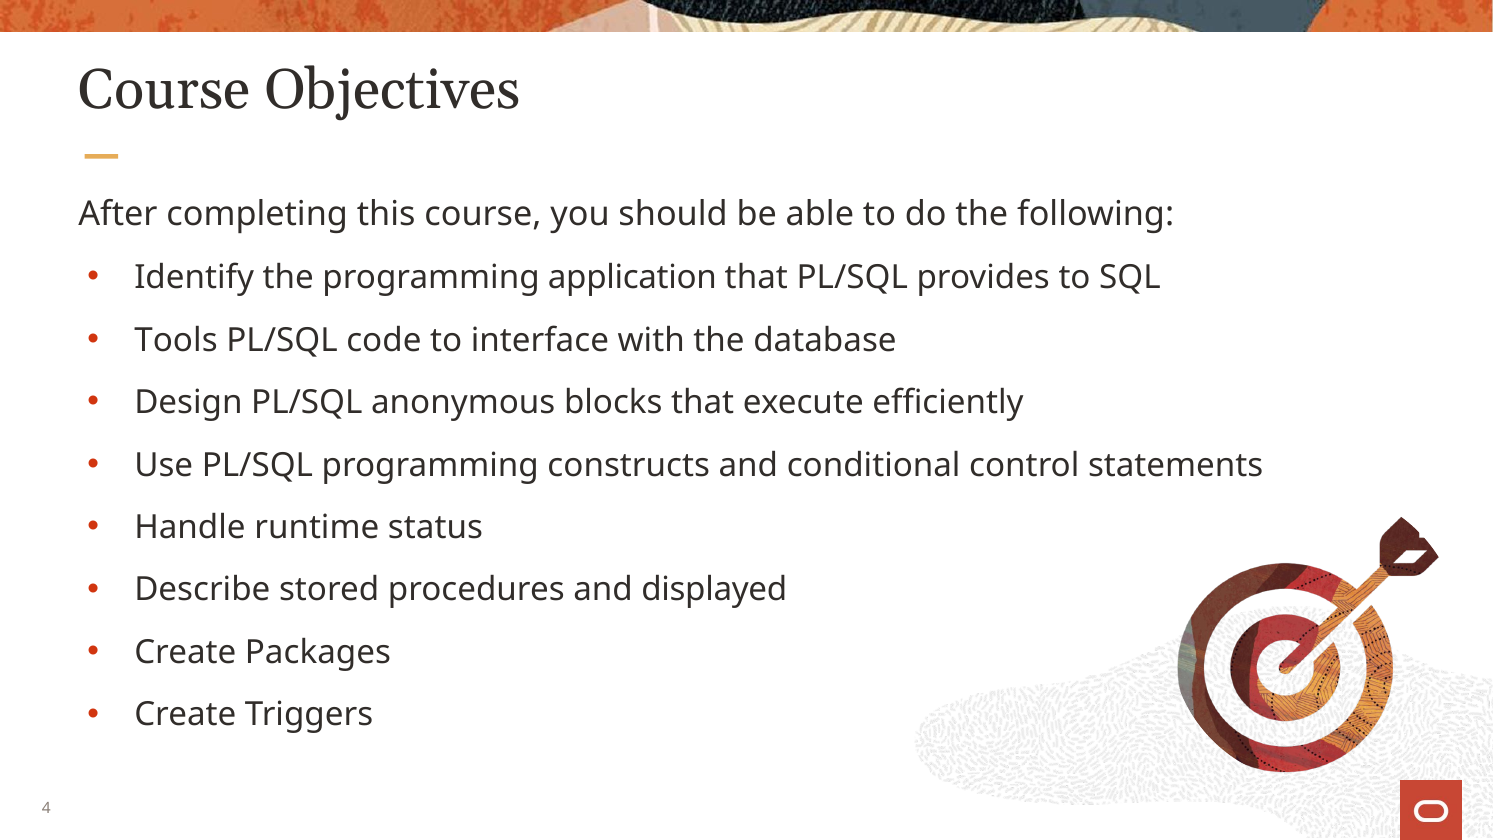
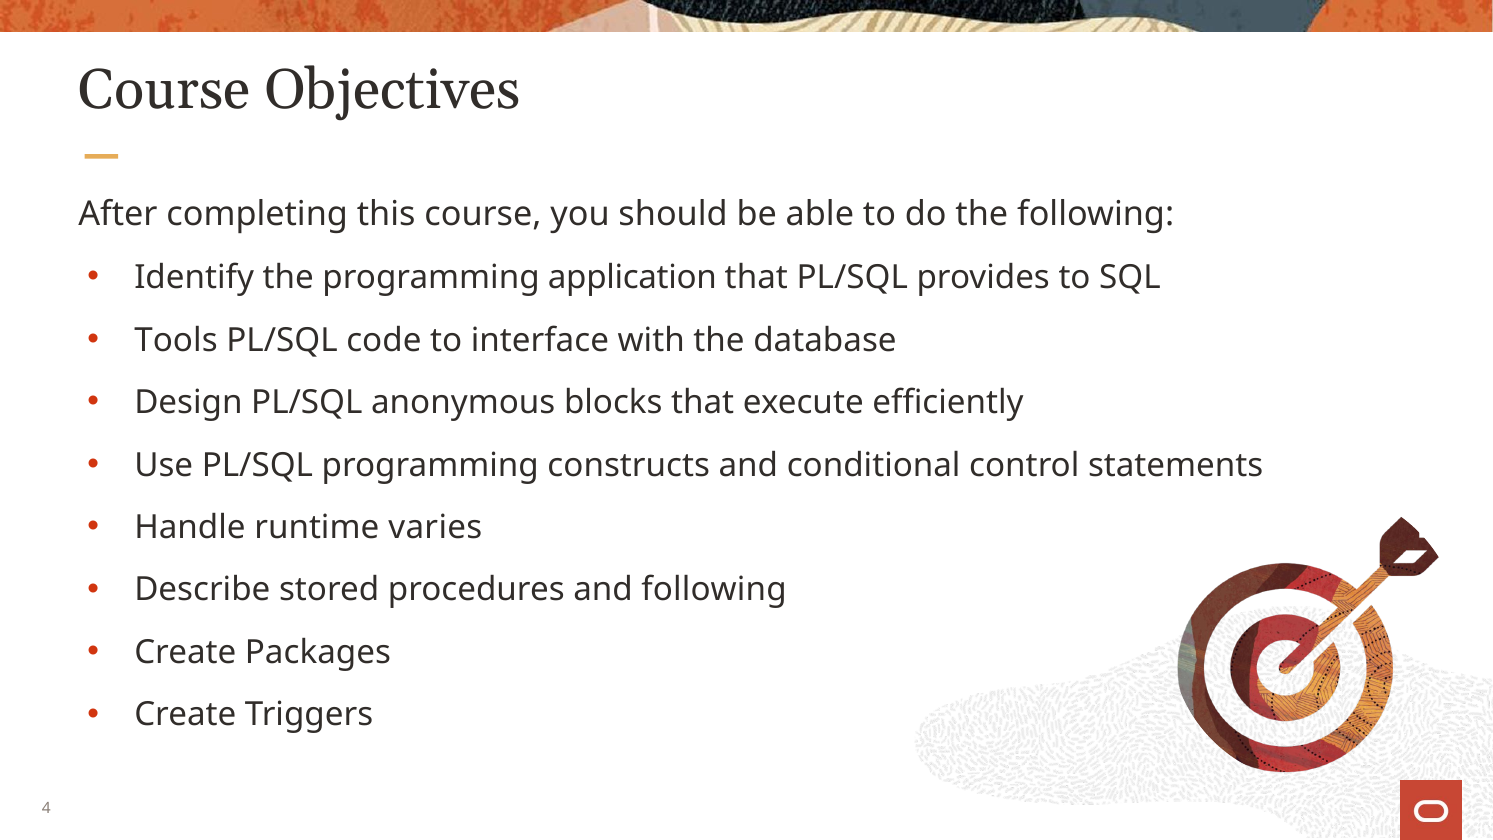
status: status -> varies
and displayed: displayed -> following
